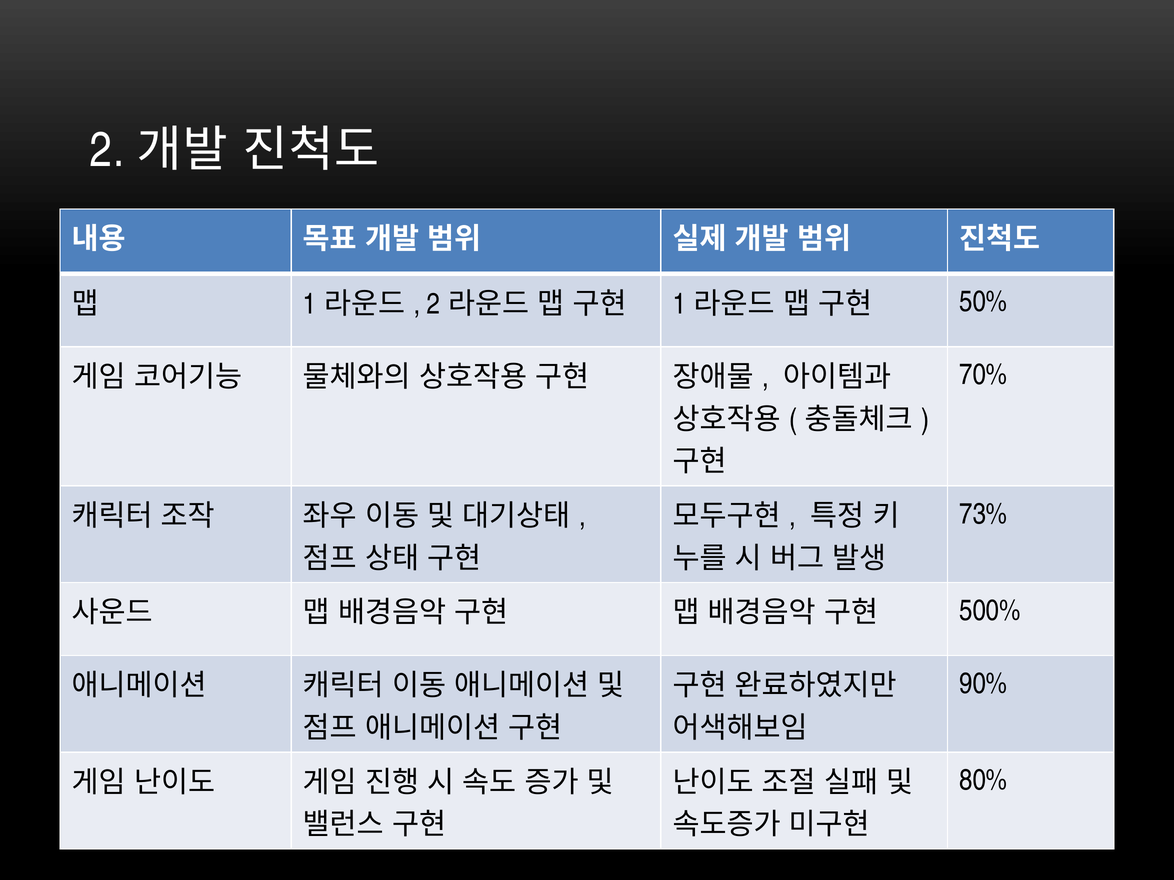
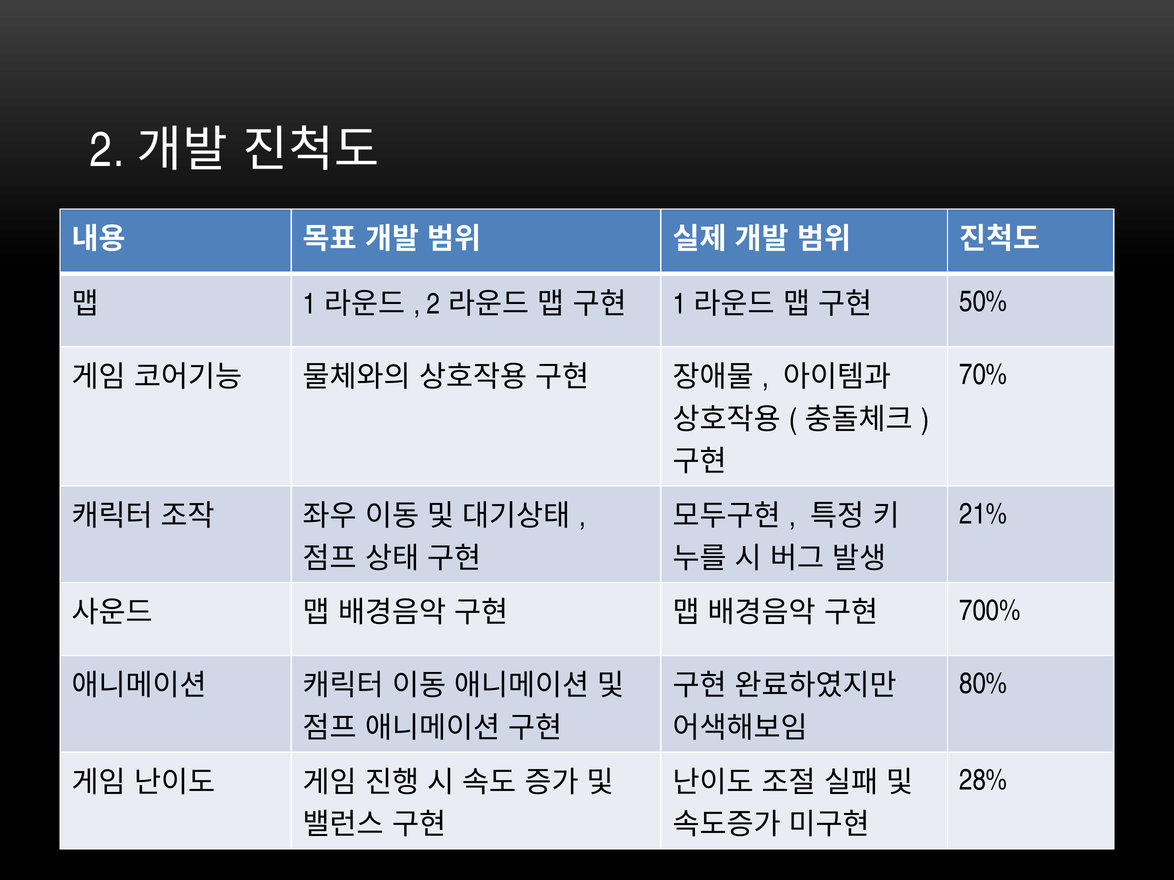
73%: 73% -> 21%
500%: 500% -> 700%
90%: 90% -> 80%
80%: 80% -> 28%
